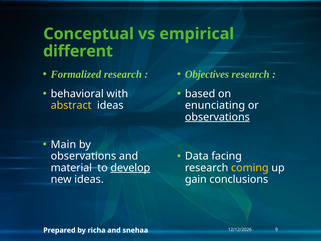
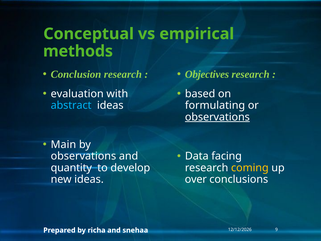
different: different -> methods
Formalized: Formalized -> Conclusion
behavioral: behavioral -> evaluation
abstract colour: yellow -> light blue
enunciating: enunciating -> formulating
material: material -> quantity
develop underline: present -> none
gain: gain -> over
